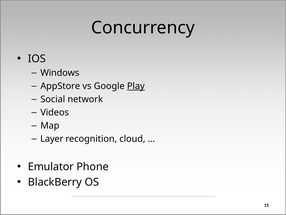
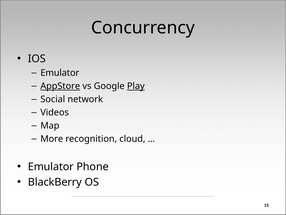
Windows at (60, 73): Windows -> Emulator
AppStore underline: none -> present
Layer: Layer -> More
